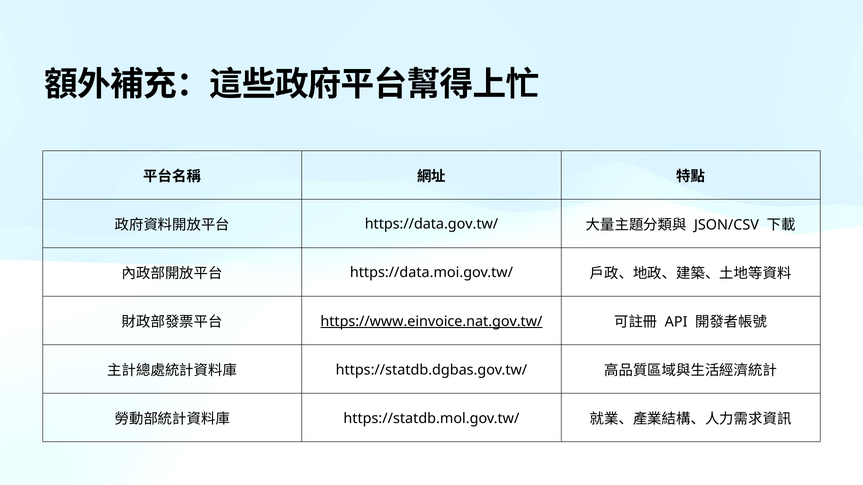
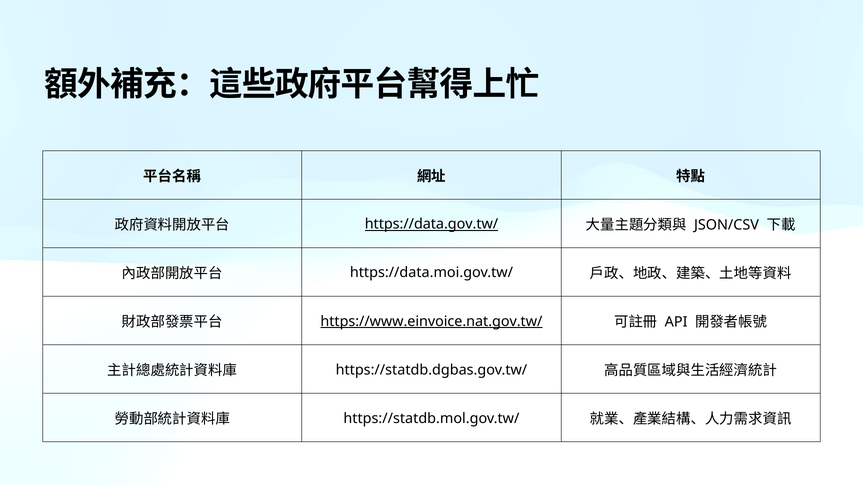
https://data.gov.tw/ underline: none -> present
